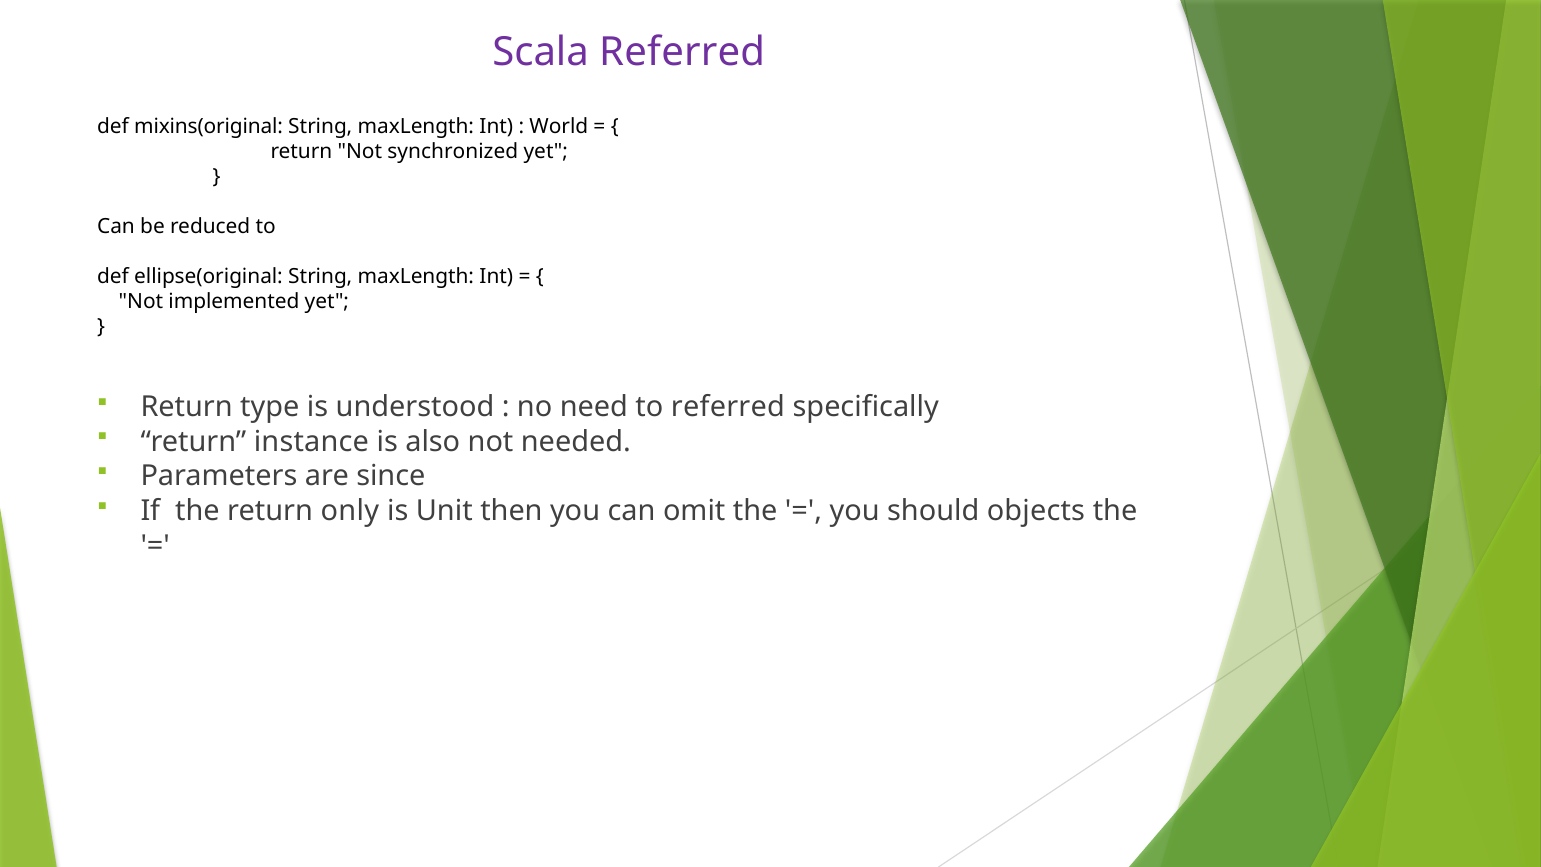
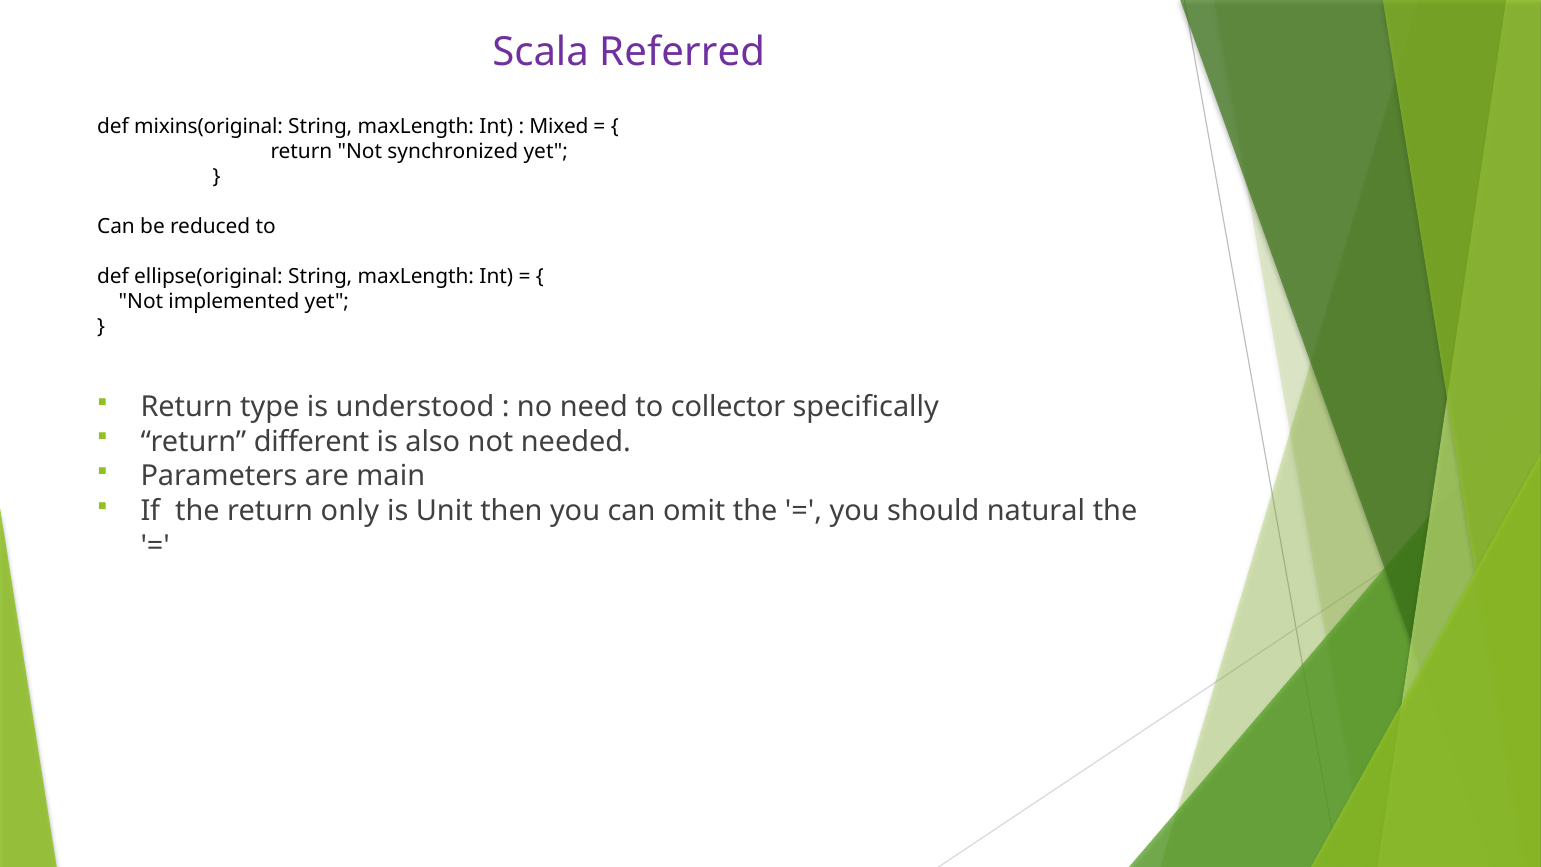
World: World -> Mixed
to referred: referred -> collector
instance: instance -> different
since: since -> main
objects: objects -> natural
